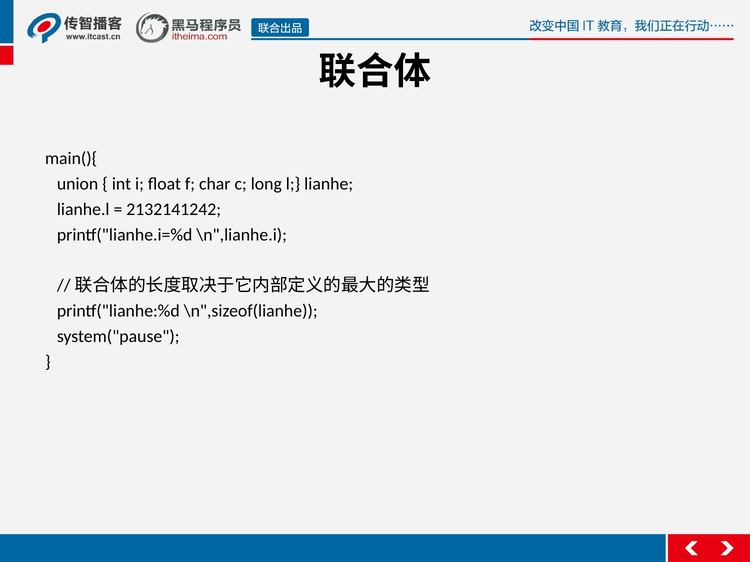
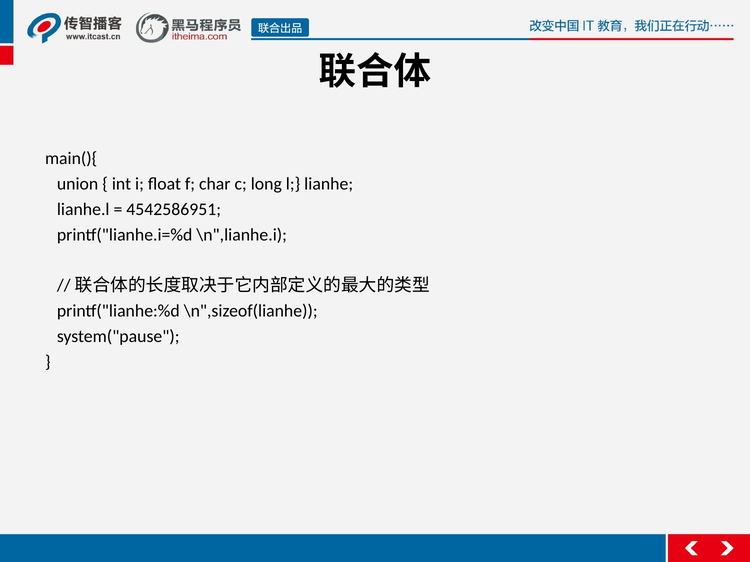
2132141242: 2132141242 -> 4542586951
